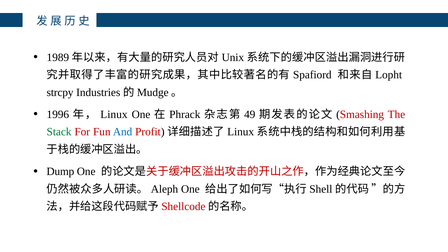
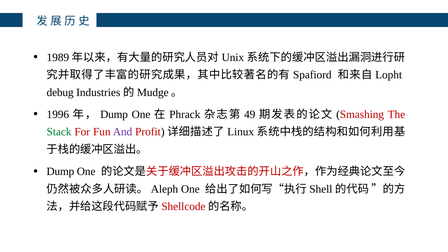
strcpy: strcpy -> debug
Linux at (114, 114): Linux -> Dump
And colour: blue -> purple
